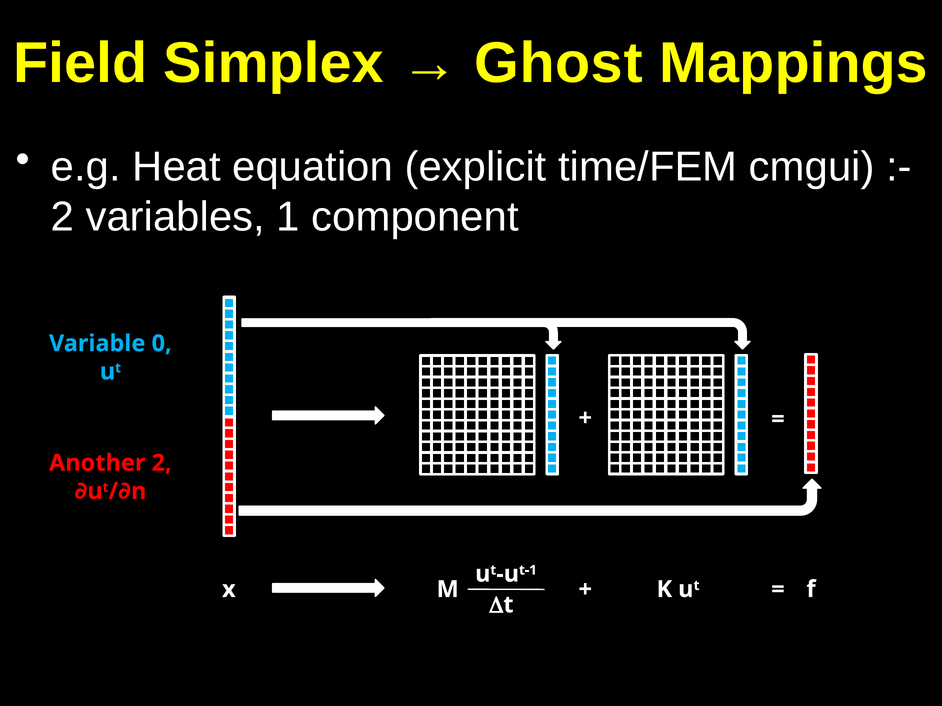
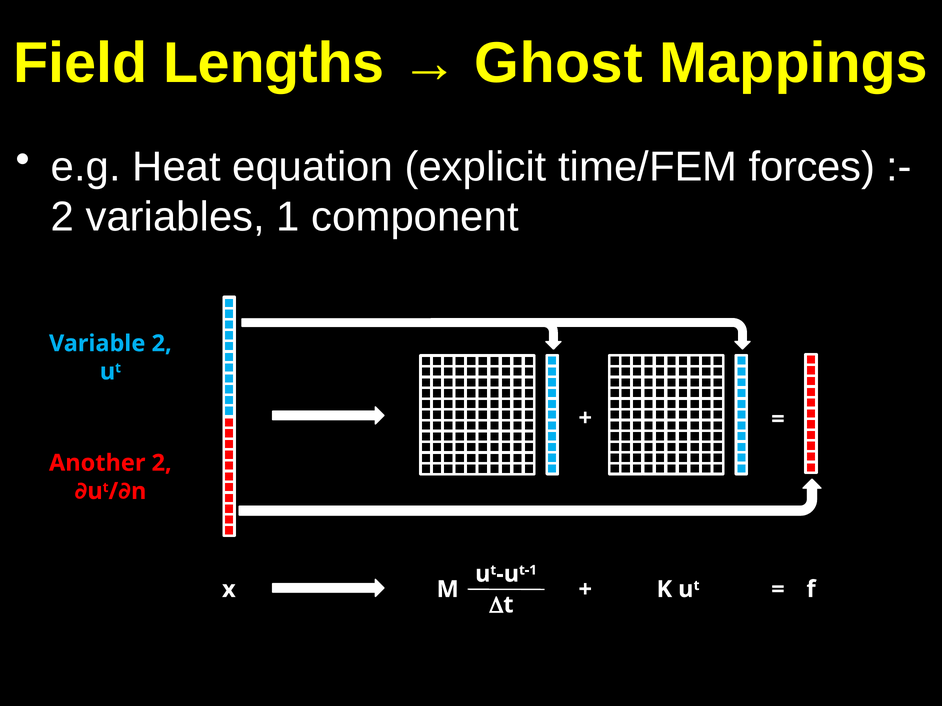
Simplex: Simplex -> Lengths
cmgui: cmgui -> forces
Variable 0: 0 -> 2
